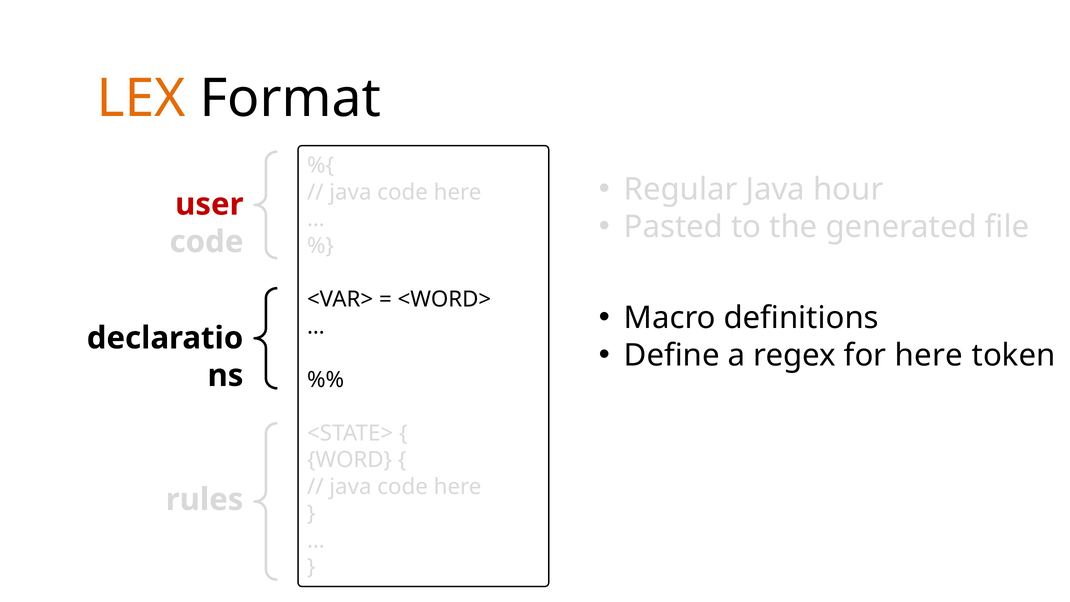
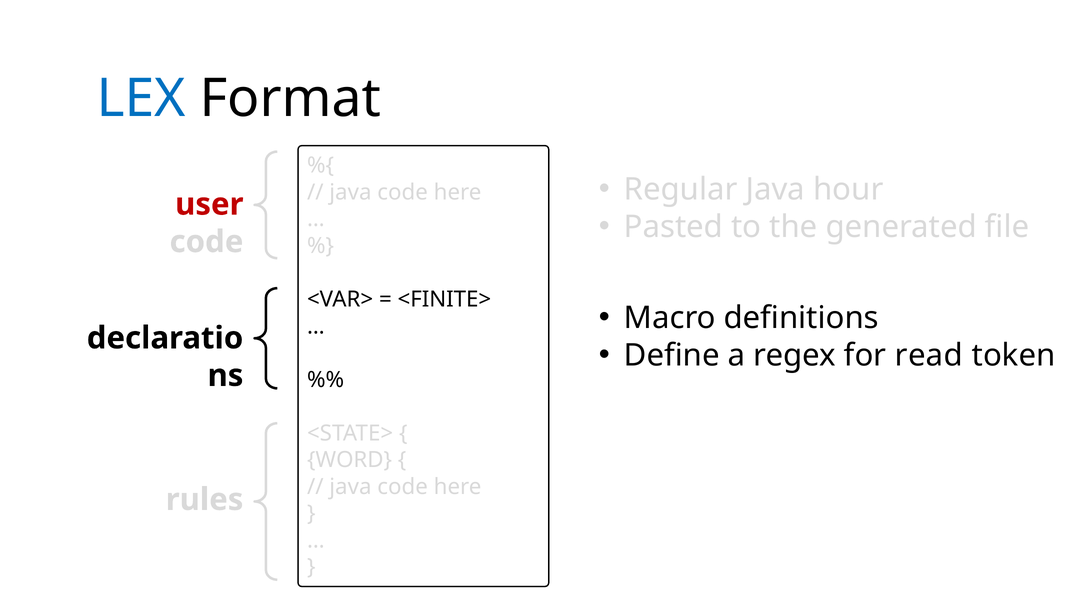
LEX colour: orange -> blue
<WORD>: <WORD> -> <FINITE>
for here: here -> read
